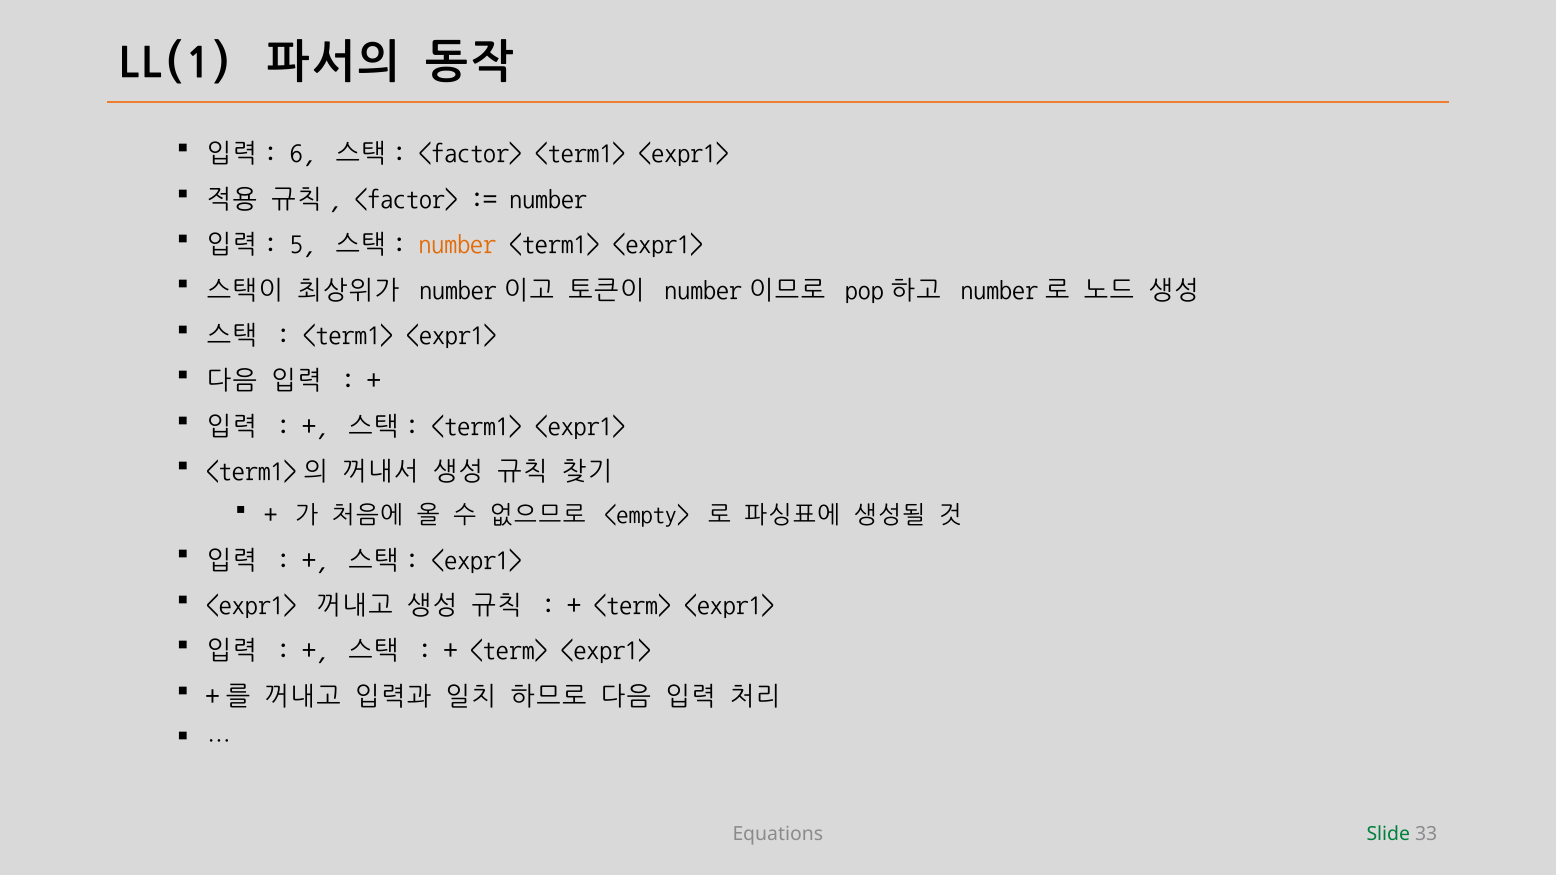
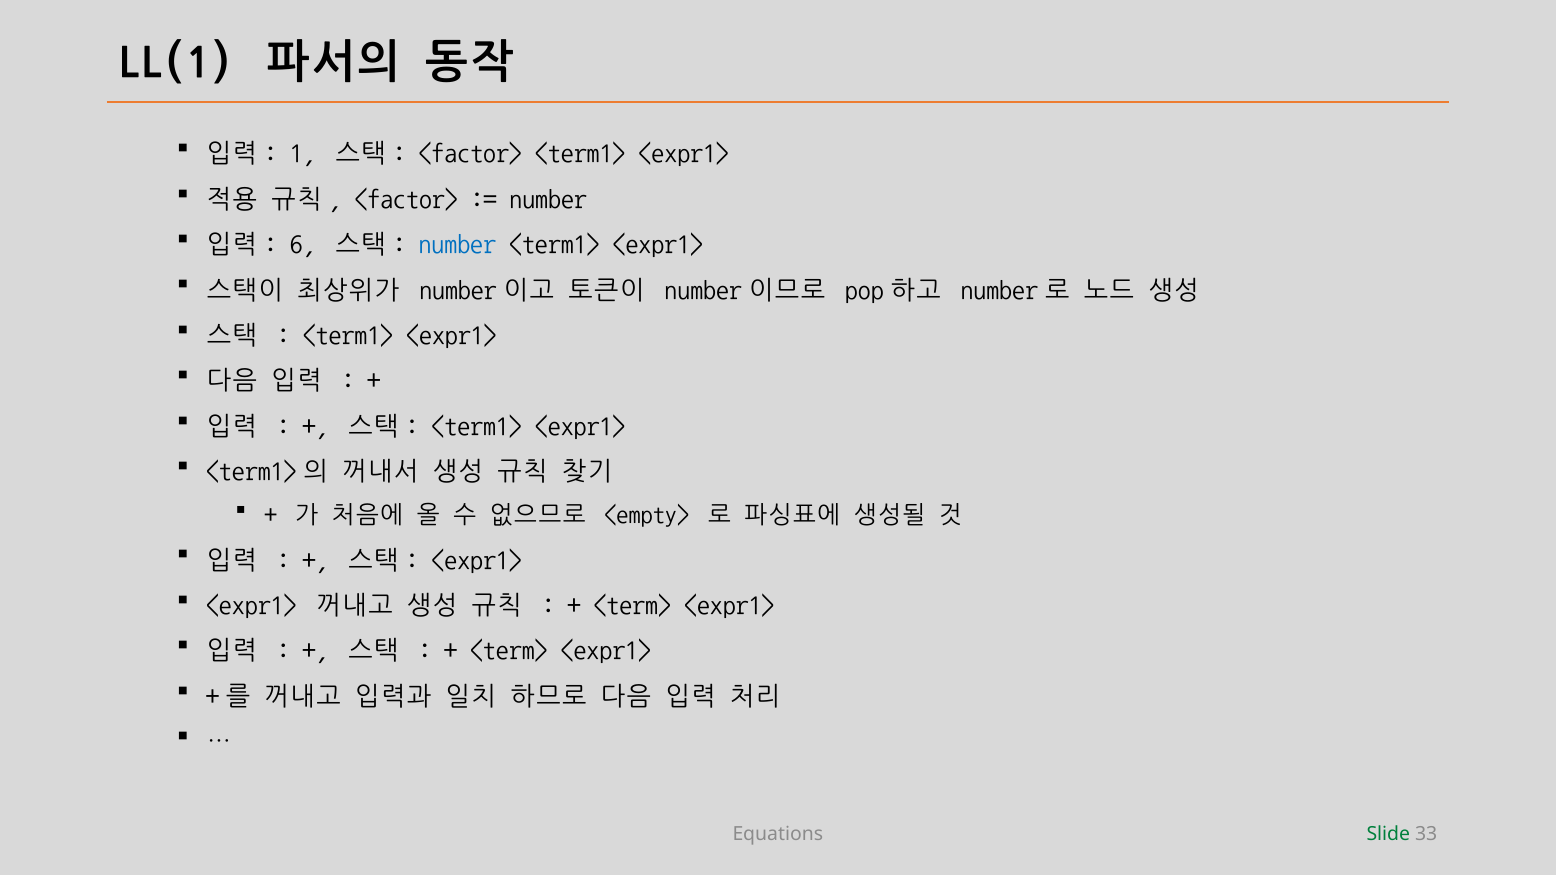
6: 6 -> 1
5: 5 -> 6
number at (457, 244) colour: orange -> blue
